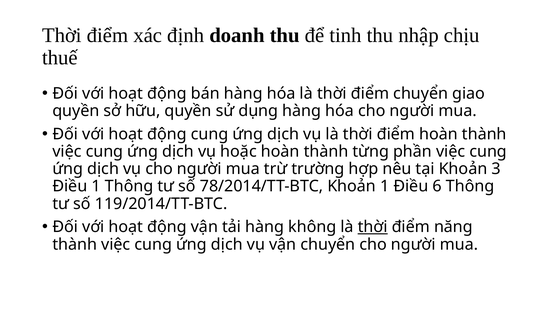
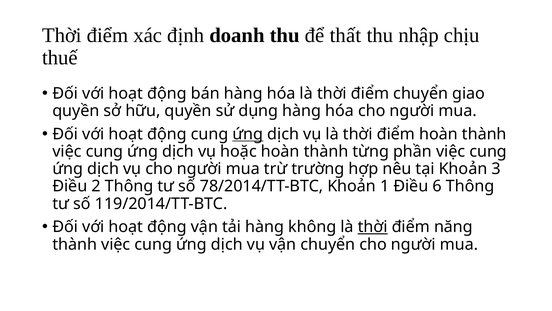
tinh: tinh -> thất
ứng at (248, 134) underline: none -> present
Điều 1: 1 -> 2
